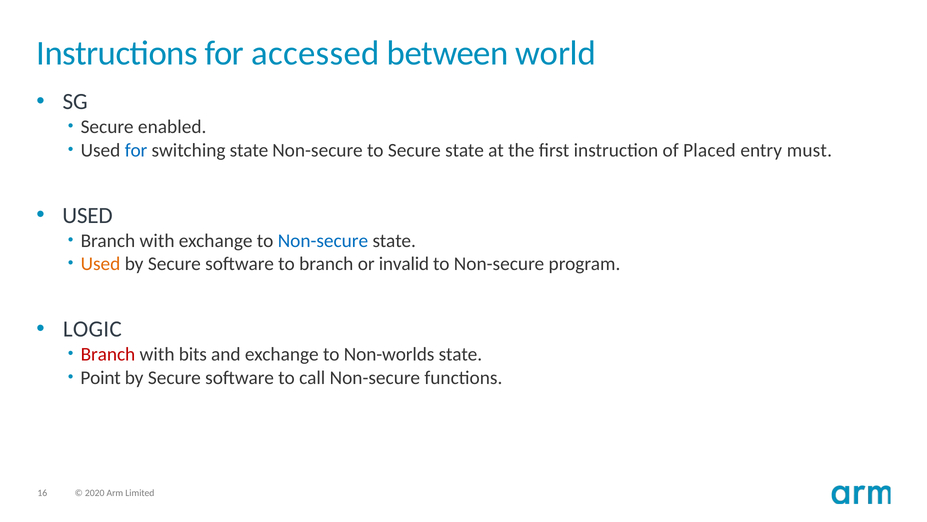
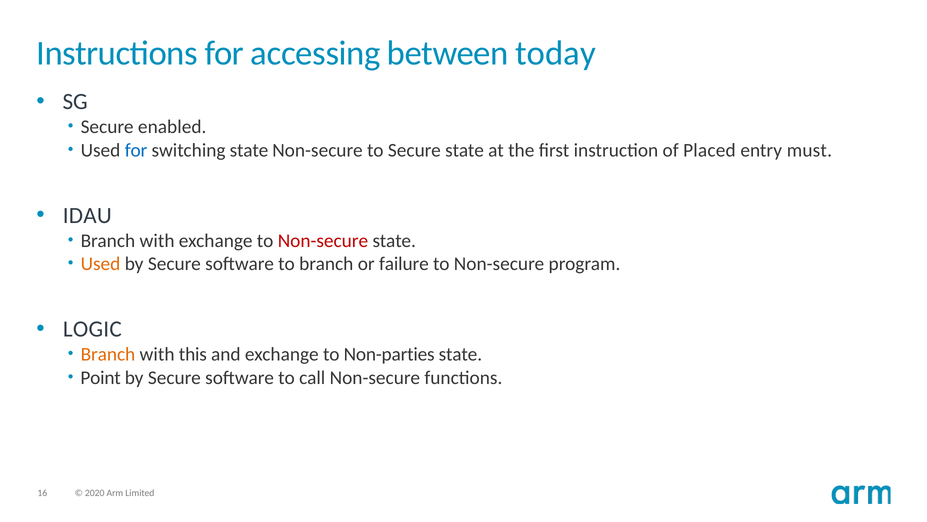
accessed: accessed -> accessing
world: world -> today
USED at (88, 215): USED -> IDAU
Non-secure at (323, 240) colour: blue -> red
invalid: invalid -> failure
Branch at (108, 354) colour: red -> orange
bits: bits -> this
Non-worlds: Non-worlds -> Non-parties
